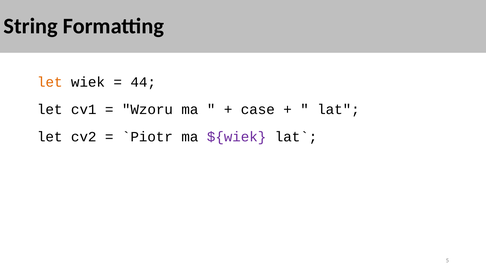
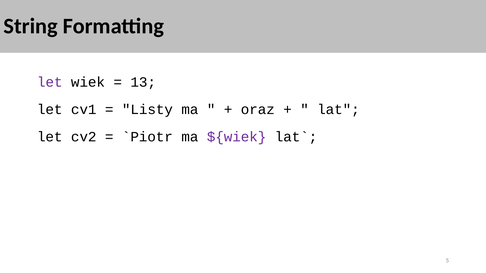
let at (50, 82) colour: orange -> purple
44: 44 -> 13
Wzoru: Wzoru -> Listy
case: case -> oraz
